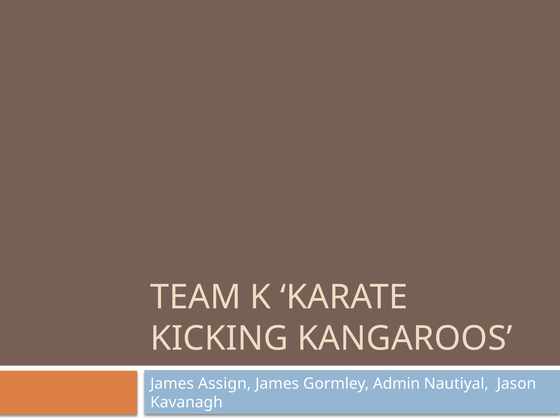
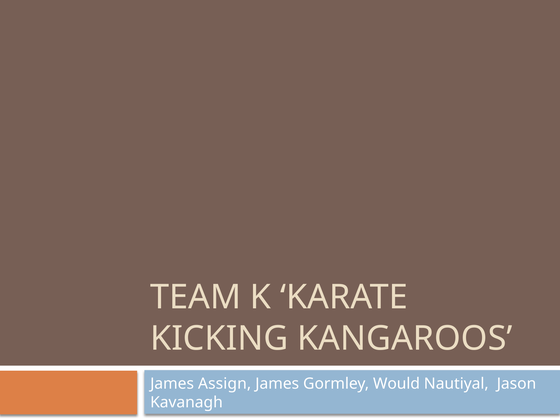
Admin: Admin -> Would
